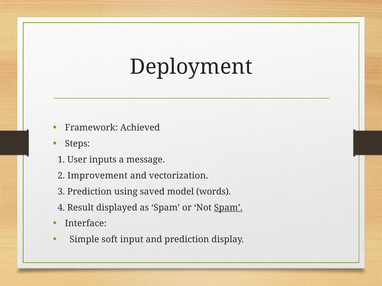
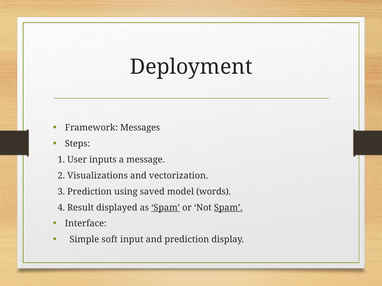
Achieved: Achieved -> Messages
Improvement: Improvement -> Visualizations
Spam at (166, 208) underline: none -> present
